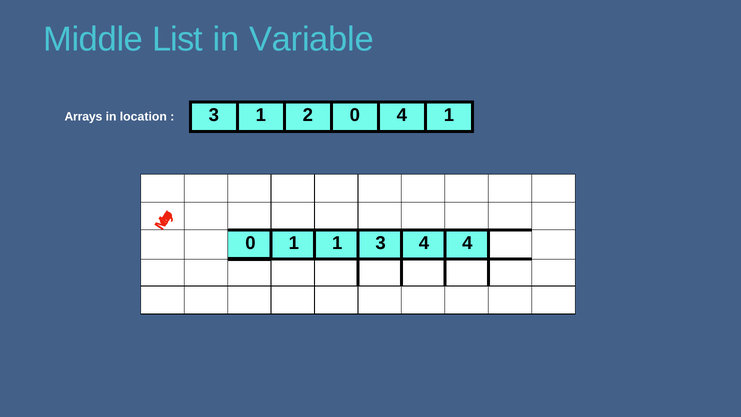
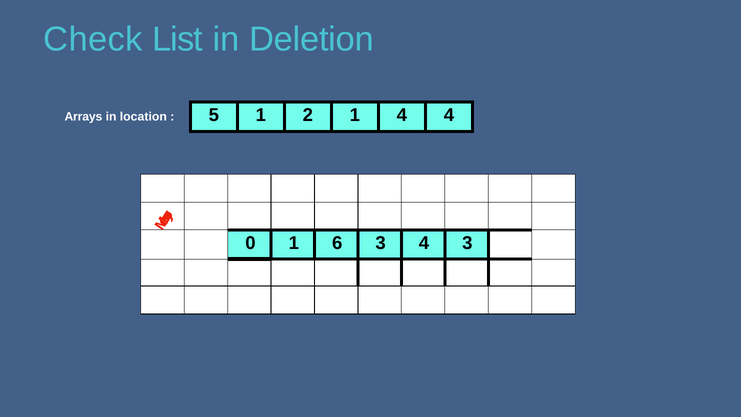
Middle: Middle -> Check
Variable: Variable -> Deletion
3 at (214, 115): 3 -> 5
2 0: 0 -> 1
4 1: 1 -> 4
1 1: 1 -> 6
4 4: 4 -> 3
